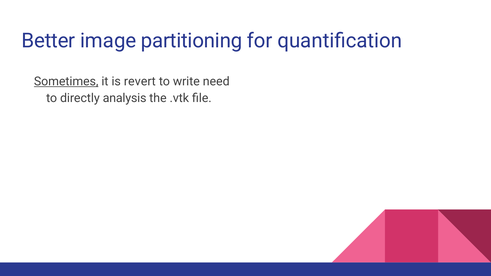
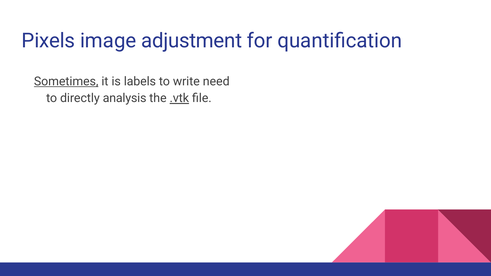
Better: Better -> Pixels
partitioning: partitioning -> adjustment
revert: revert -> labels
.vtk underline: none -> present
